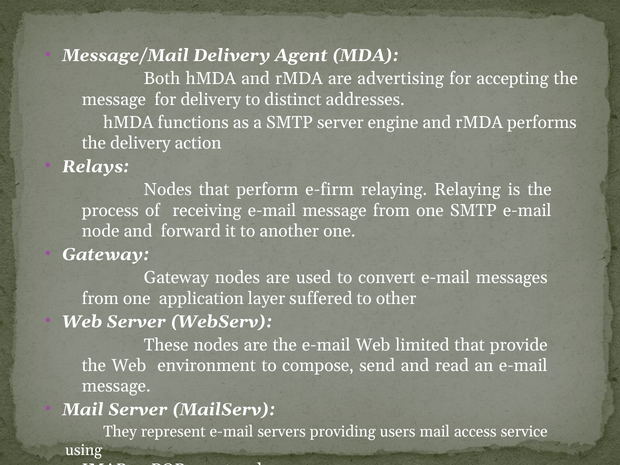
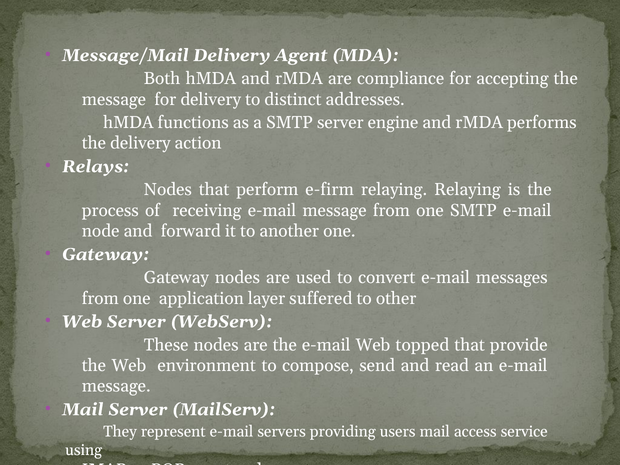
advertising: advertising -> compliance
limited: limited -> topped
